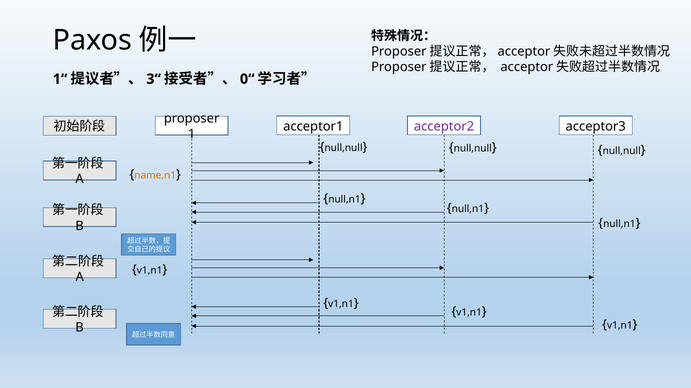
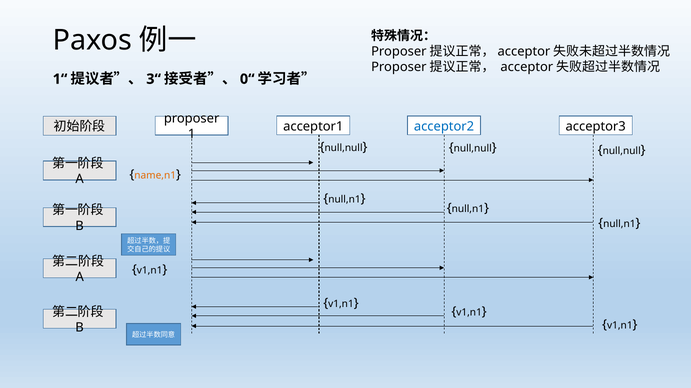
acceptor2 colour: purple -> blue
